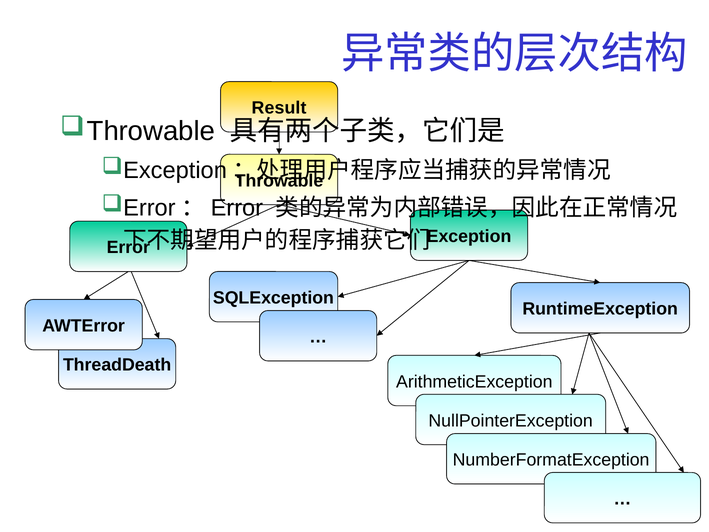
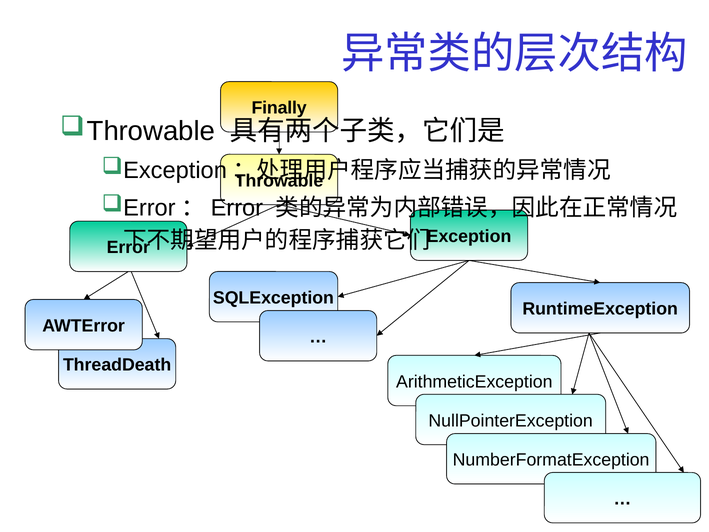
Result: Result -> Finally
